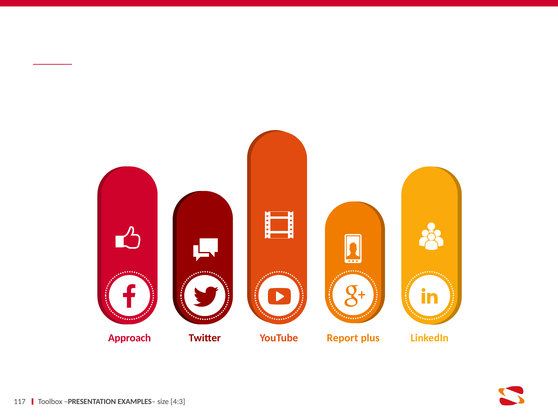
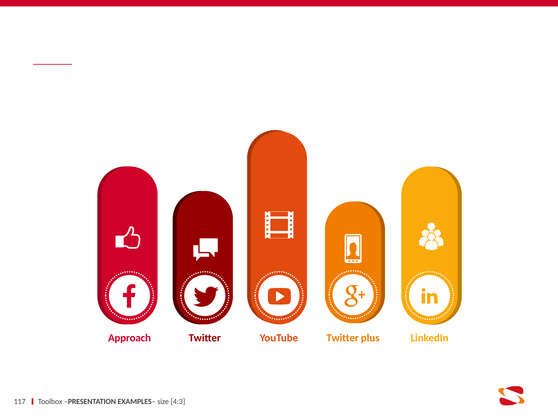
YouTube Report: Report -> Twitter
